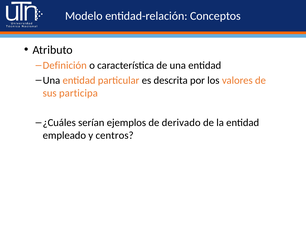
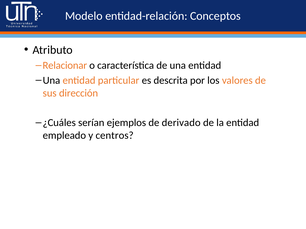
Definición: Definición -> Relacionar
participa: participa -> dirección
